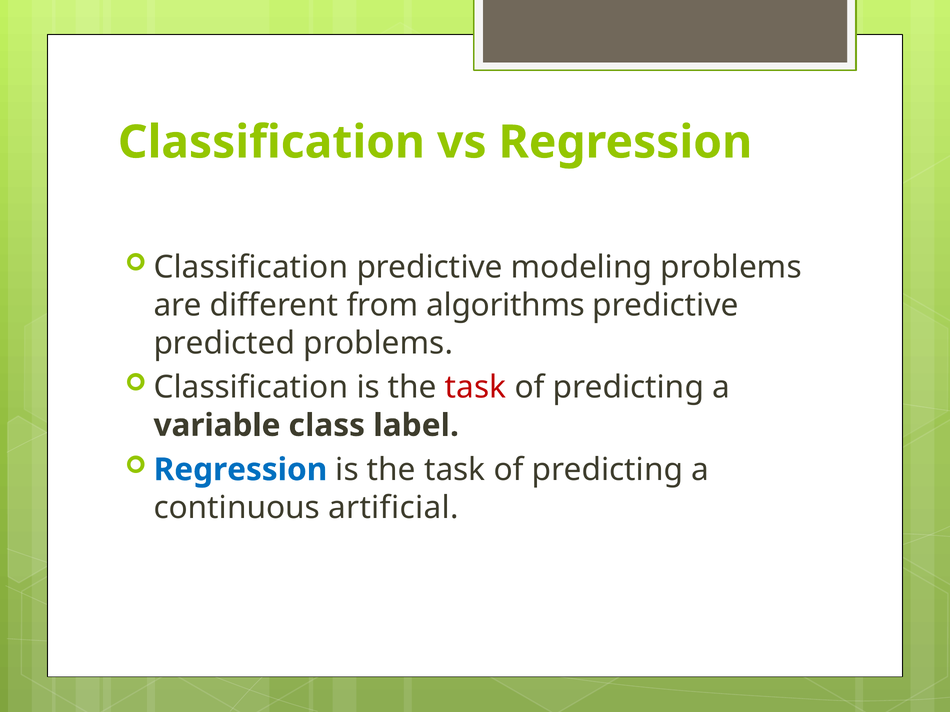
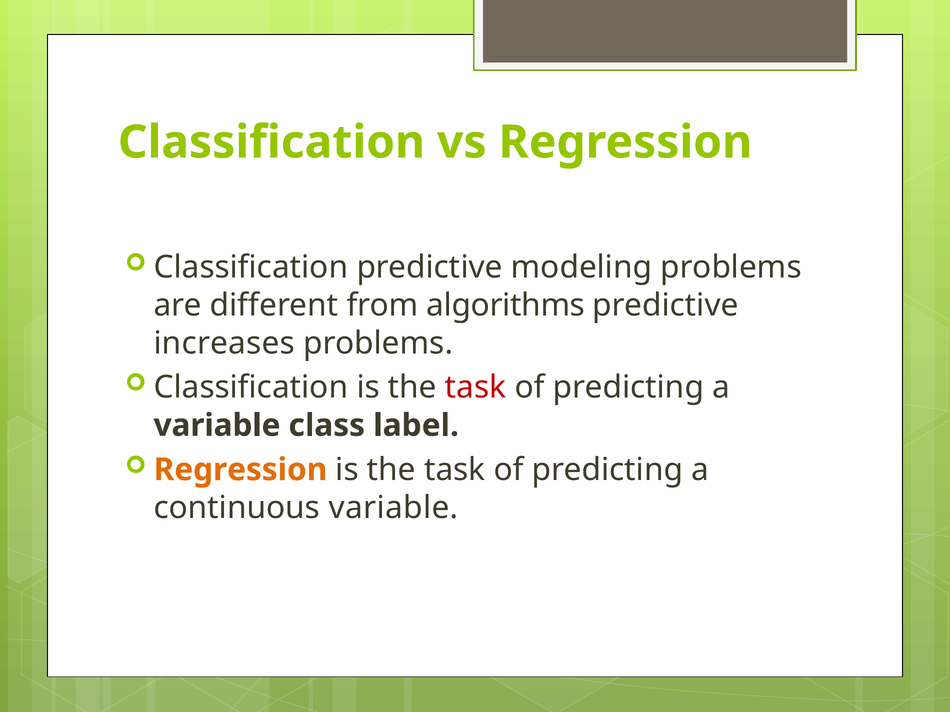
predicted: predicted -> increases
Regression at (240, 470) colour: blue -> orange
continuous artificial: artificial -> variable
